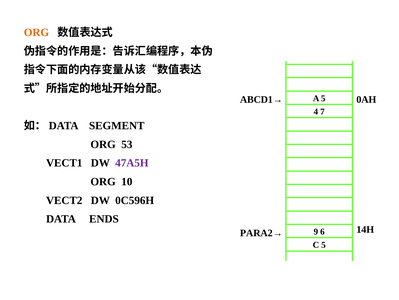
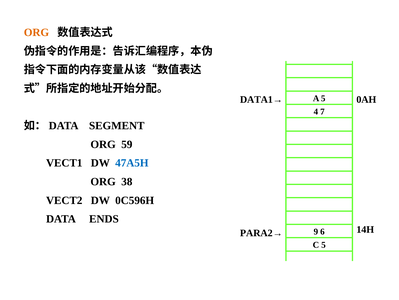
ABCD1→: ABCD1→ -> DATA1→
53: 53 -> 59
47A5H colour: purple -> blue
10: 10 -> 38
